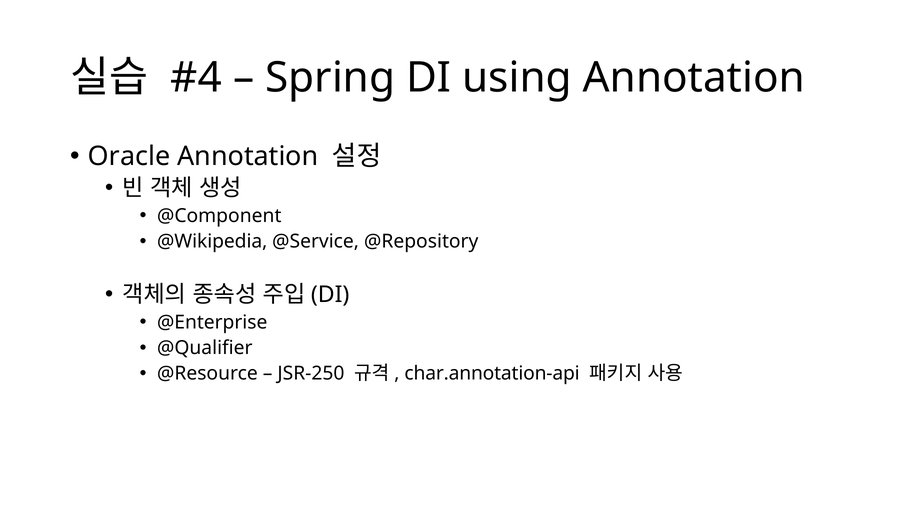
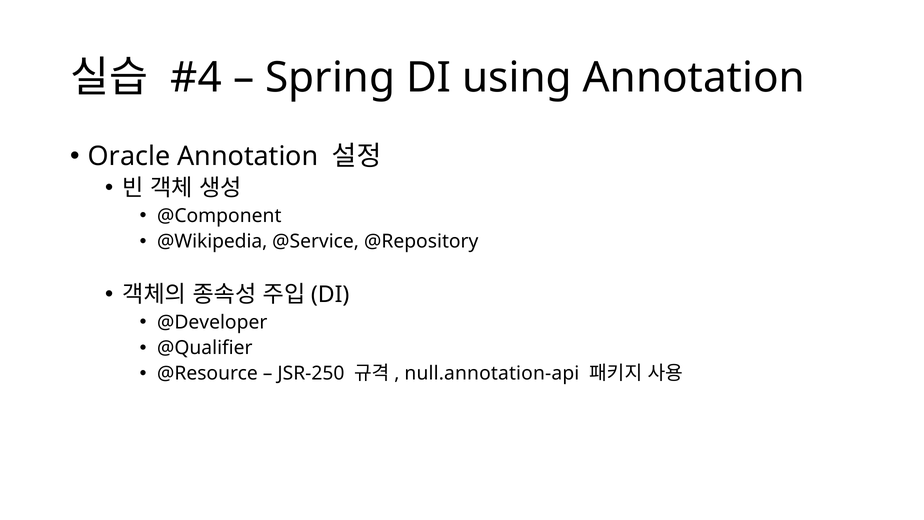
@Enterprise: @Enterprise -> @Developer
char.annotation-api: char.annotation-api -> null.annotation-api
